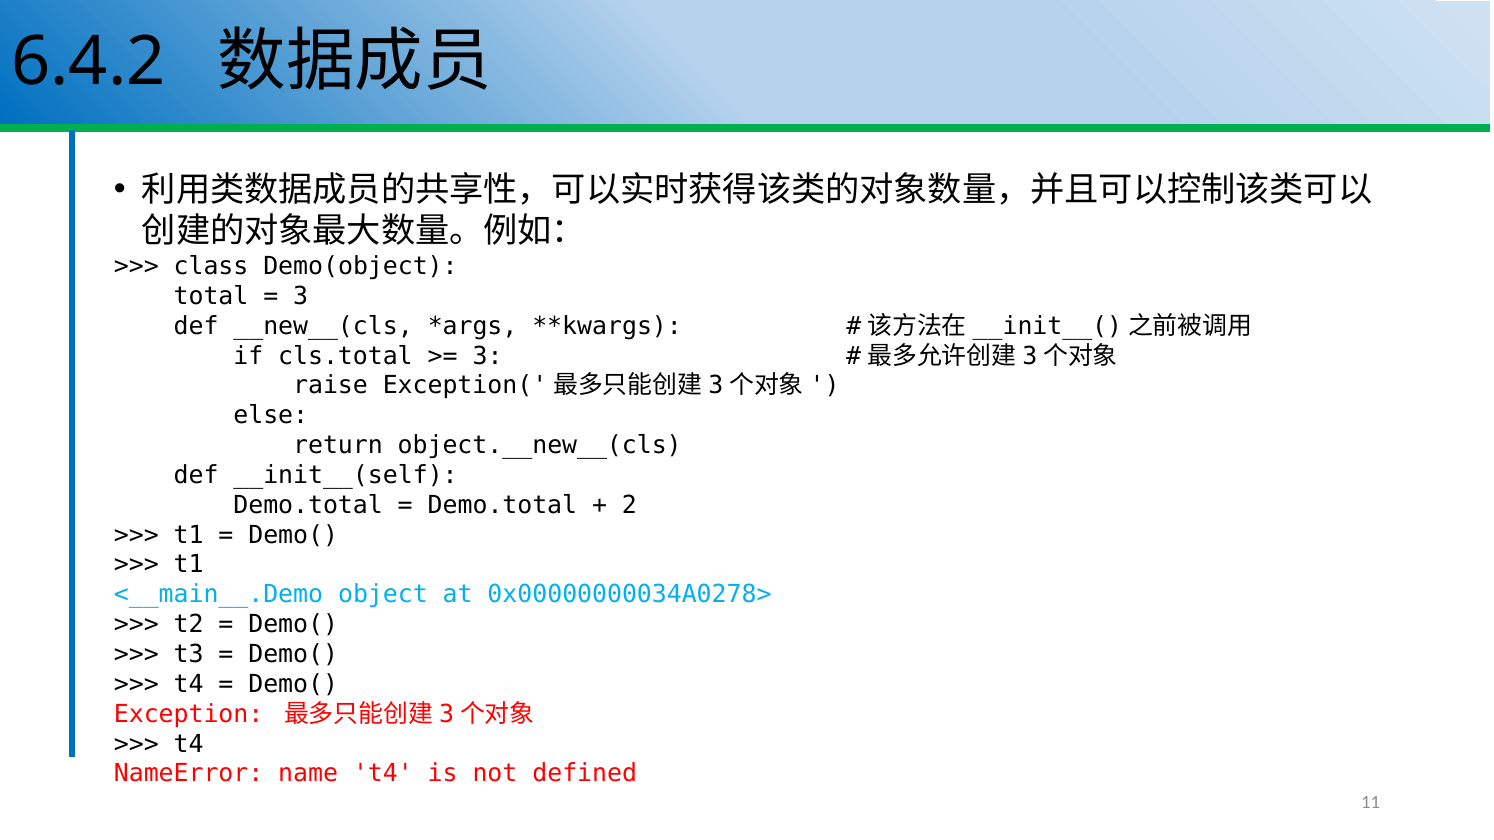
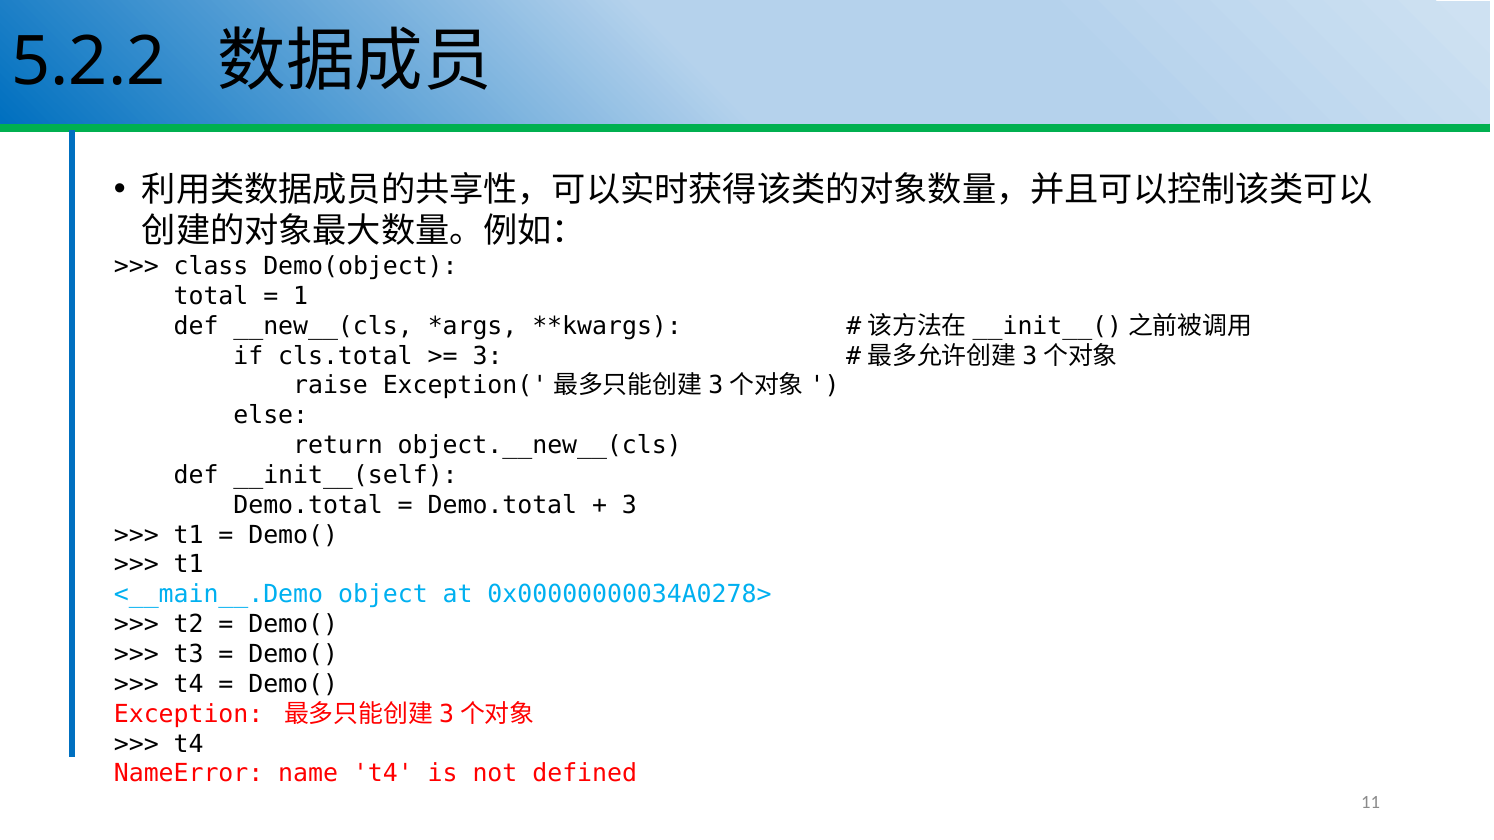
6.4.2: 6.4.2 -> 5.2.2
3 at (301, 296): 3 -> 1
2 at (629, 505): 2 -> 3
